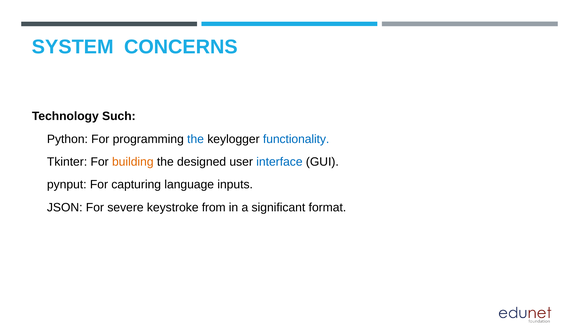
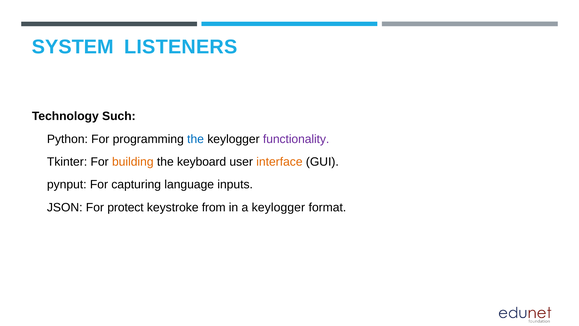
CONCERNS: CONCERNS -> LISTENERS
functionality colour: blue -> purple
designed: designed -> keyboard
interface colour: blue -> orange
severe: severe -> protect
a significant: significant -> keylogger
